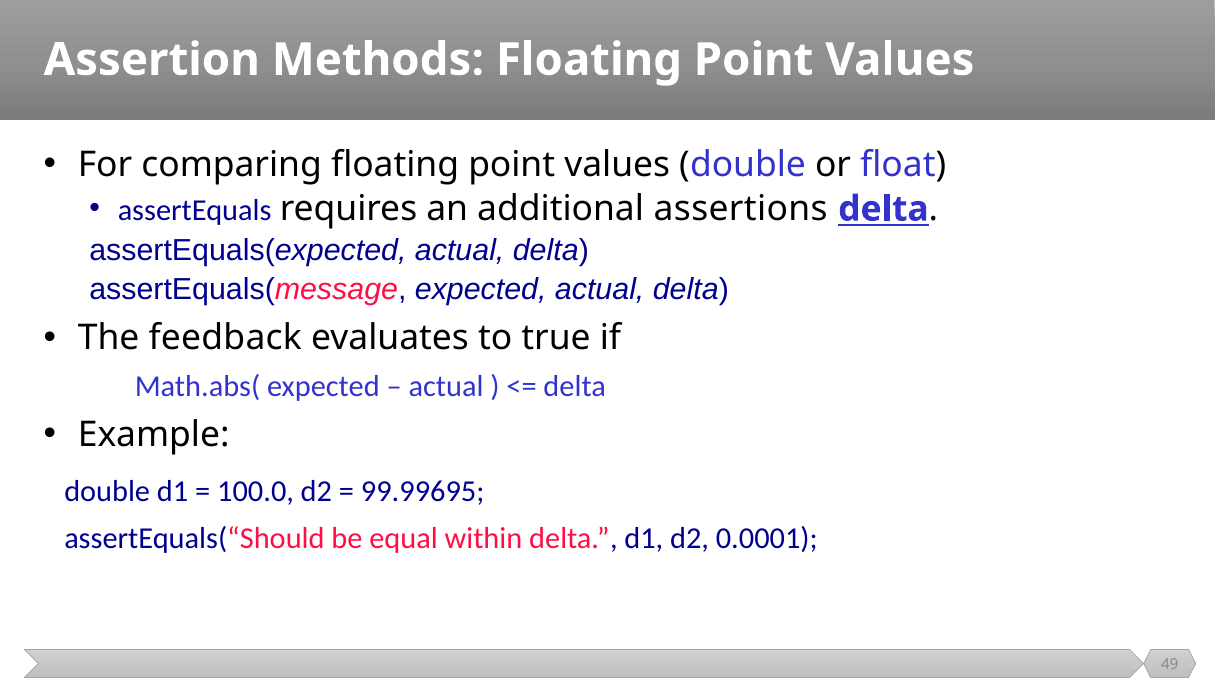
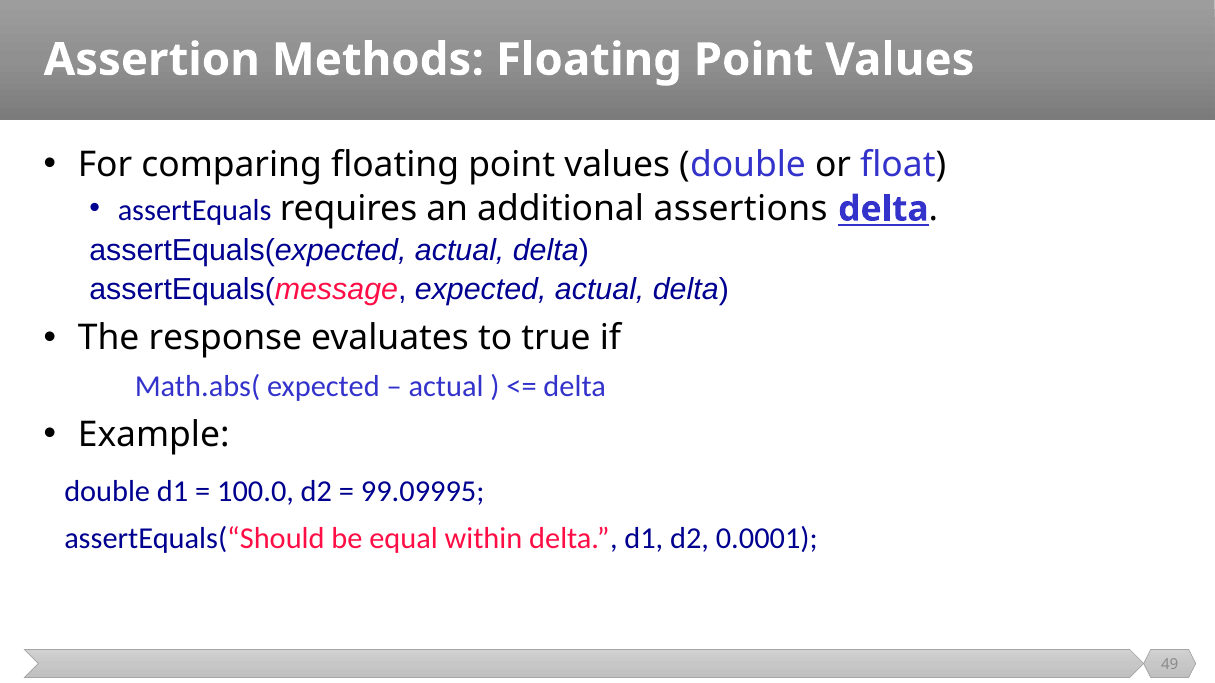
feedback: feedback -> response
99.99695: 99.99695 -> 99.09995
